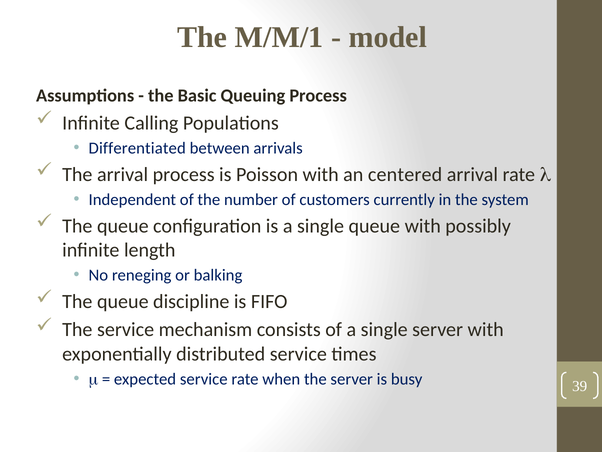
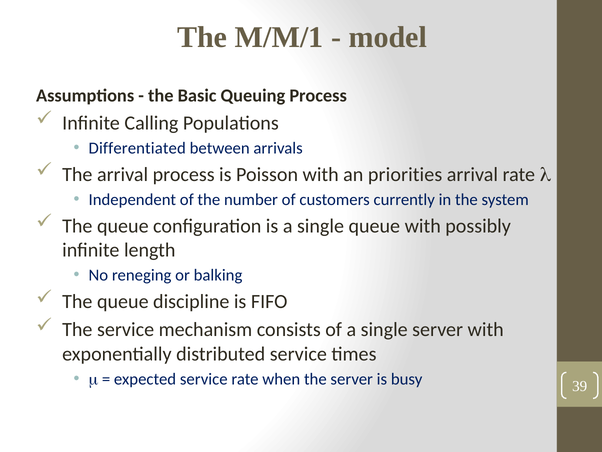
centered: centered -> priorities
